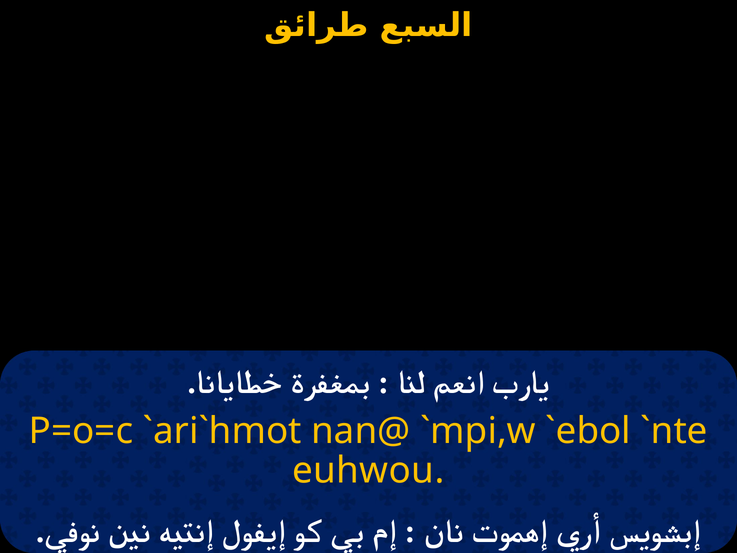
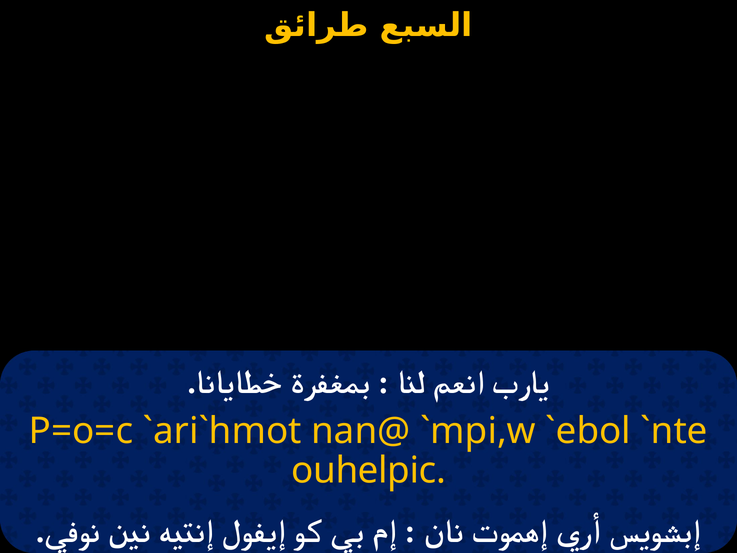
euhwou: euhwou -> ouhelpic
